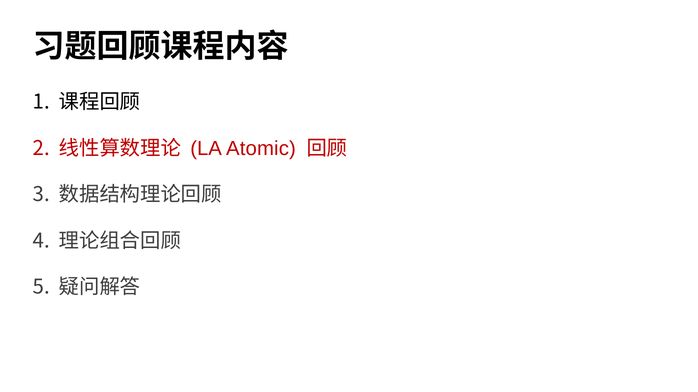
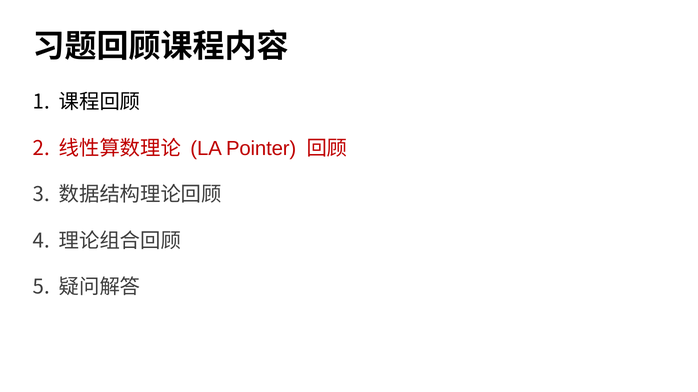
Atomic: Atomic -> Pointer
